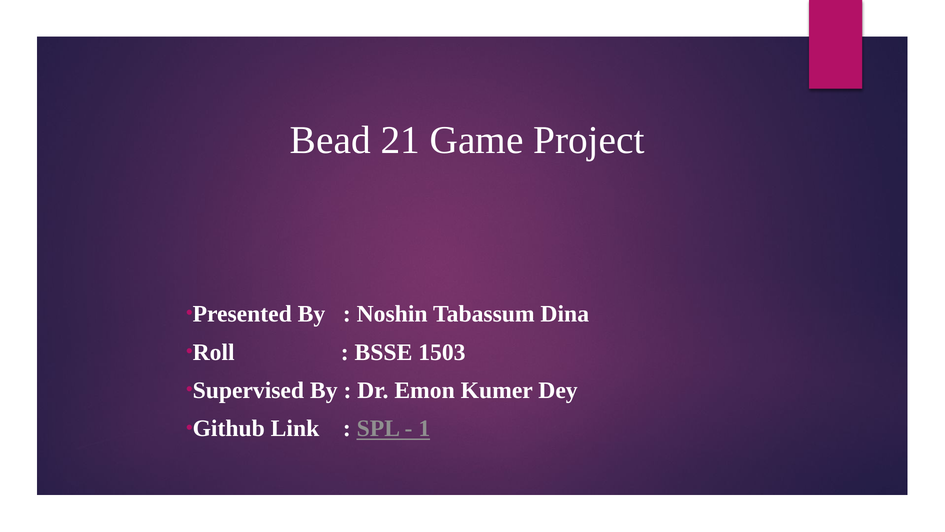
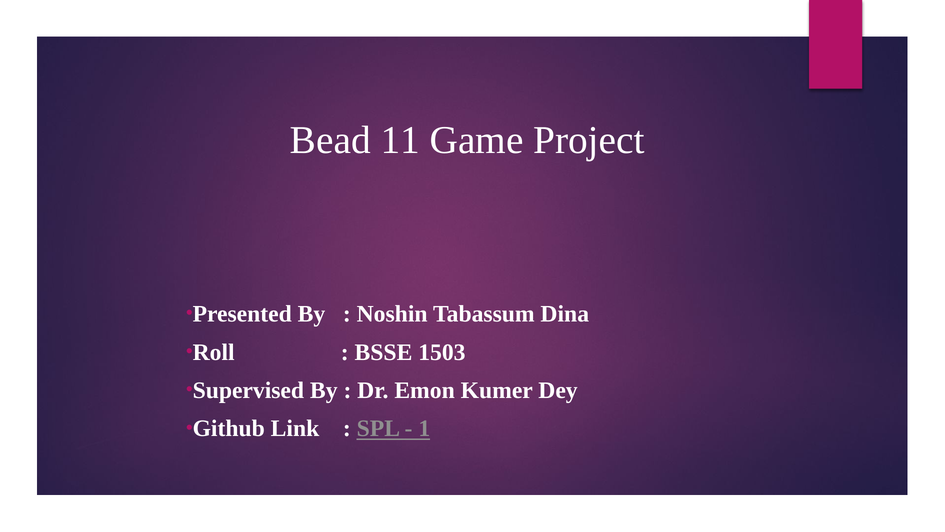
21: 21 -> 11
